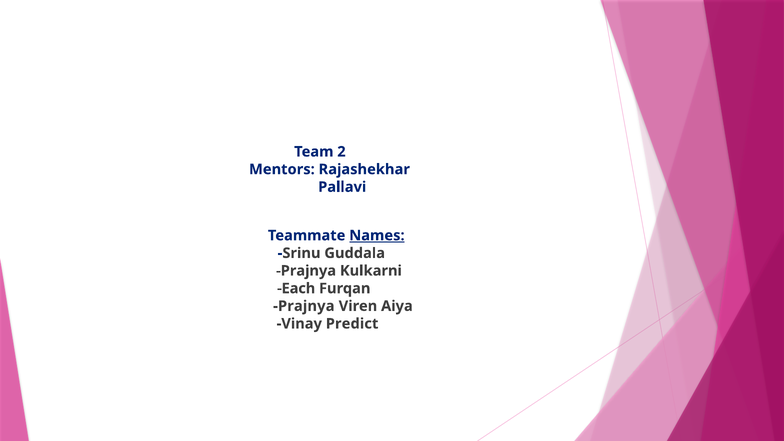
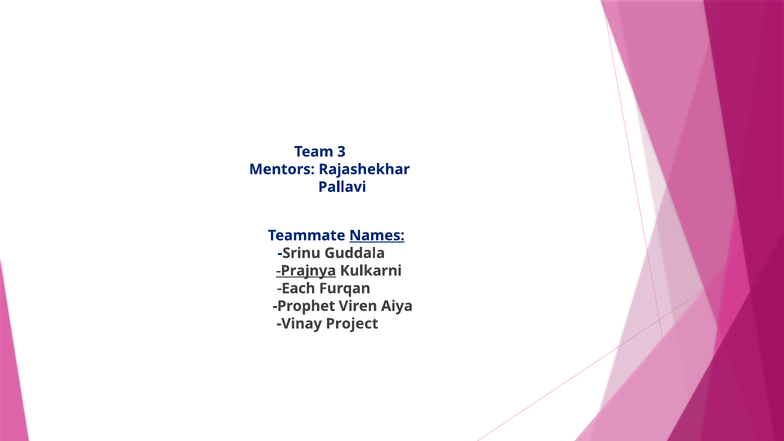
2: 2 -> 3
Prajnya at (306, 271) underline: none -> present
Prajnya at (304, 306): Prajnya -> Prophet
Predict: Predict -> Project
